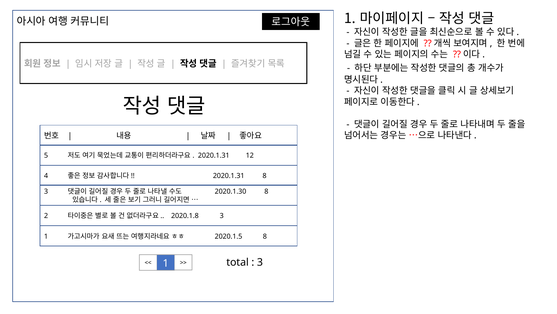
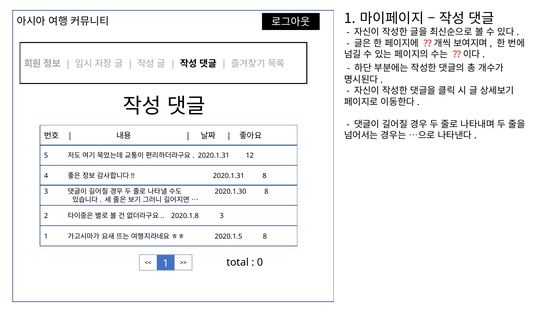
3 at (260, 262): 3 -> 0
